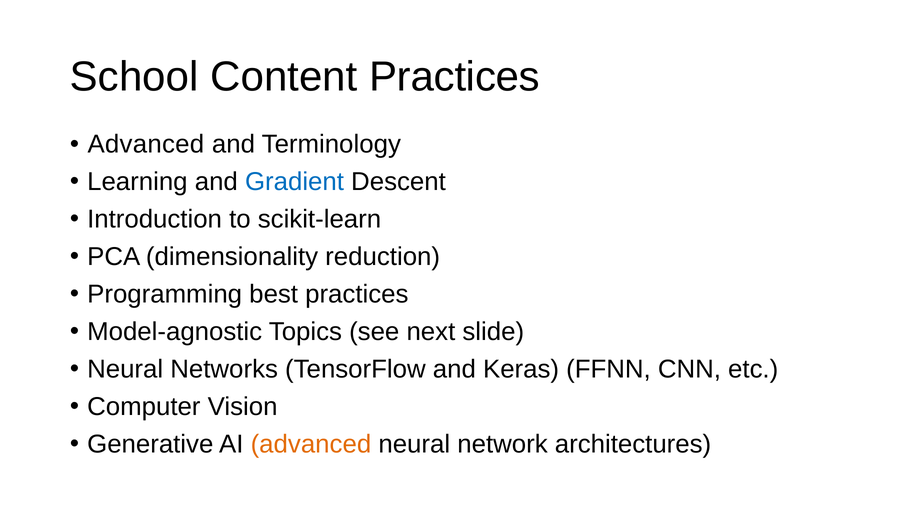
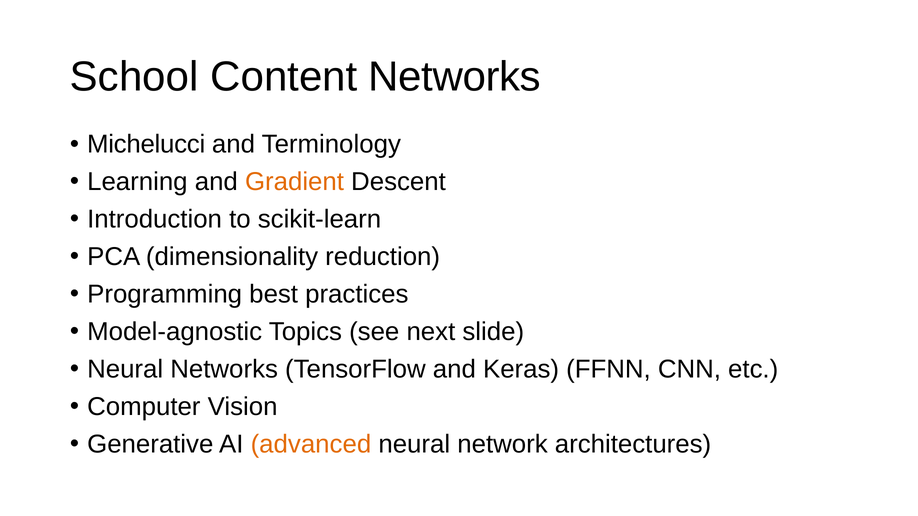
Content Practices: Practices -> Networks
Advanced at (146, 145): Advanced -> Michelucci
Gradient colour: blue -> orange
